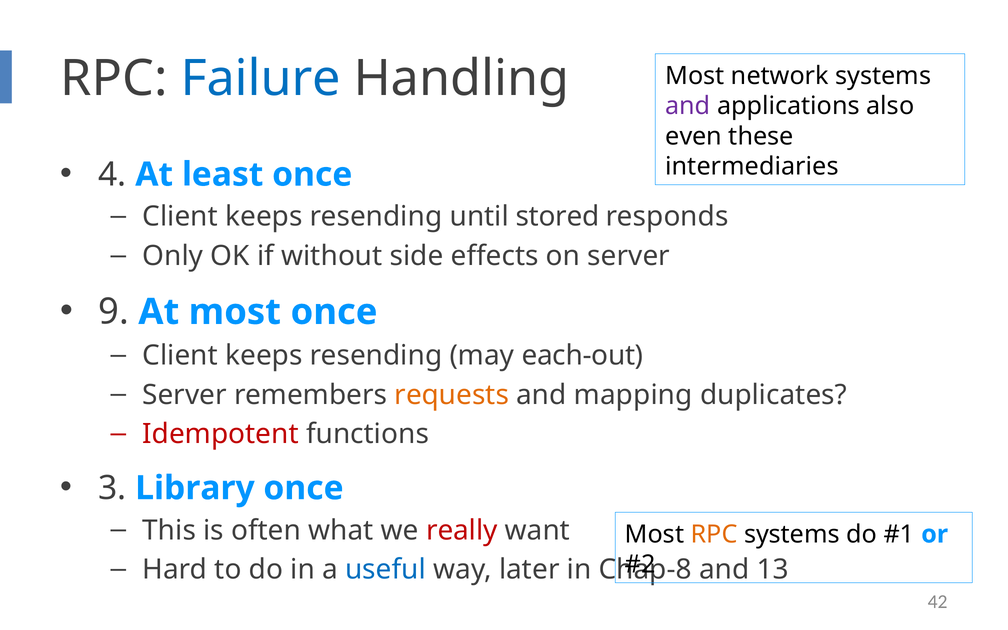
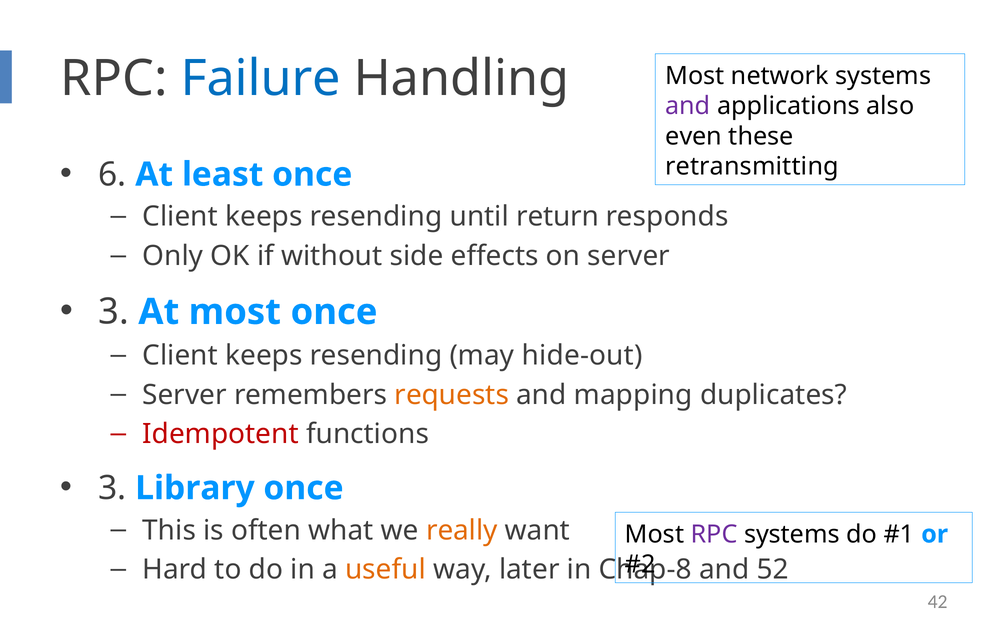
4: 4 -> 6
intermediaries: intermediaries -> retransmitting
stored: stored -> return
9 at (114, 312): 9 -> 3
each-out: each-out -> hide-out
really colour: red -> orange
RPC at (714, 534) colour: orange -> purple
useful colour: blue -> orange
13: 13 -> 52
